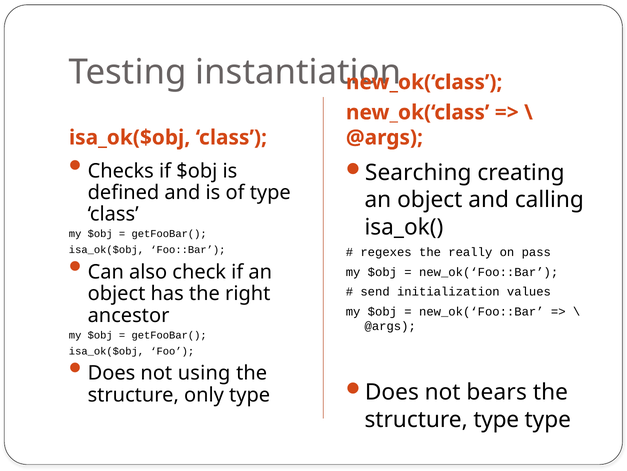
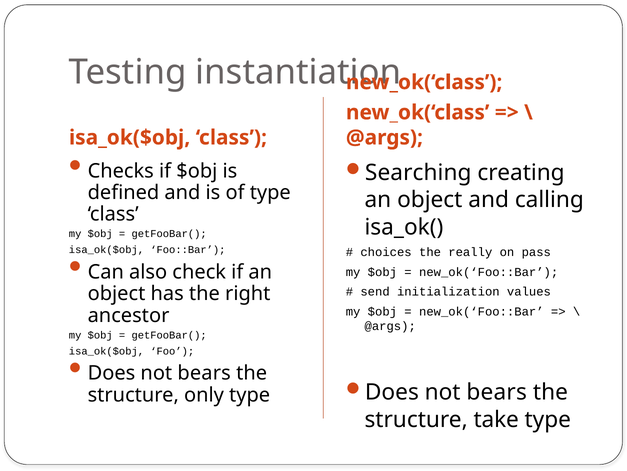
regexes: regexes -> choices
using at (204, 373): using -> bears
structure type: type -> take
